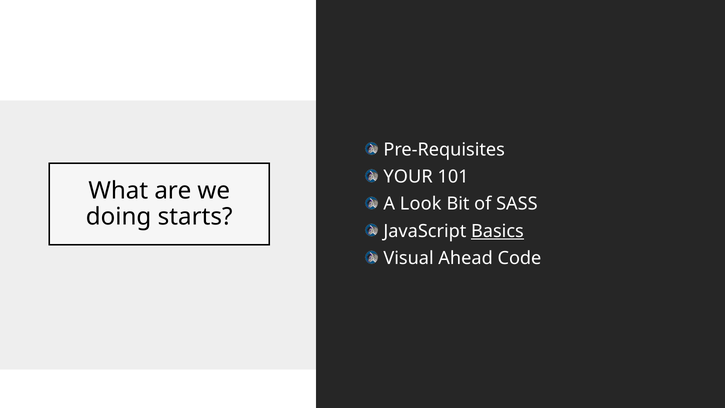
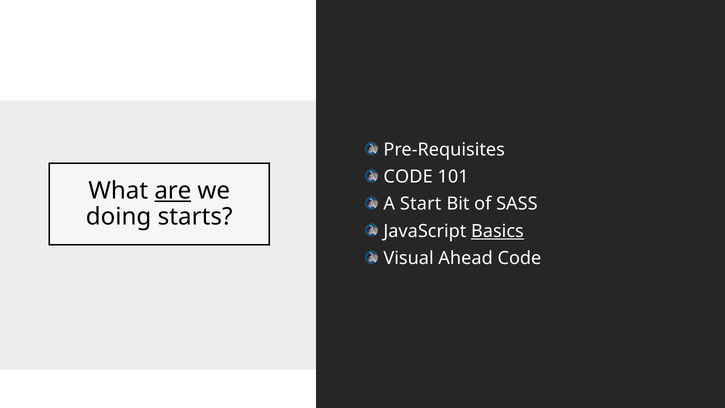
YOUR at (408, 177): YOUR -> CODE
are underline: none -> present
Look: Look -> Start
